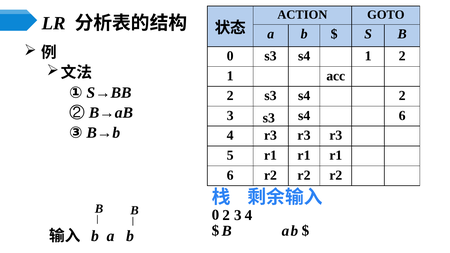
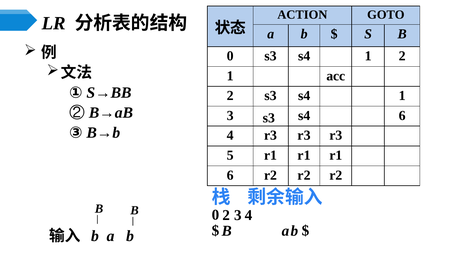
2 s3 s4 2: 2 -> 1
